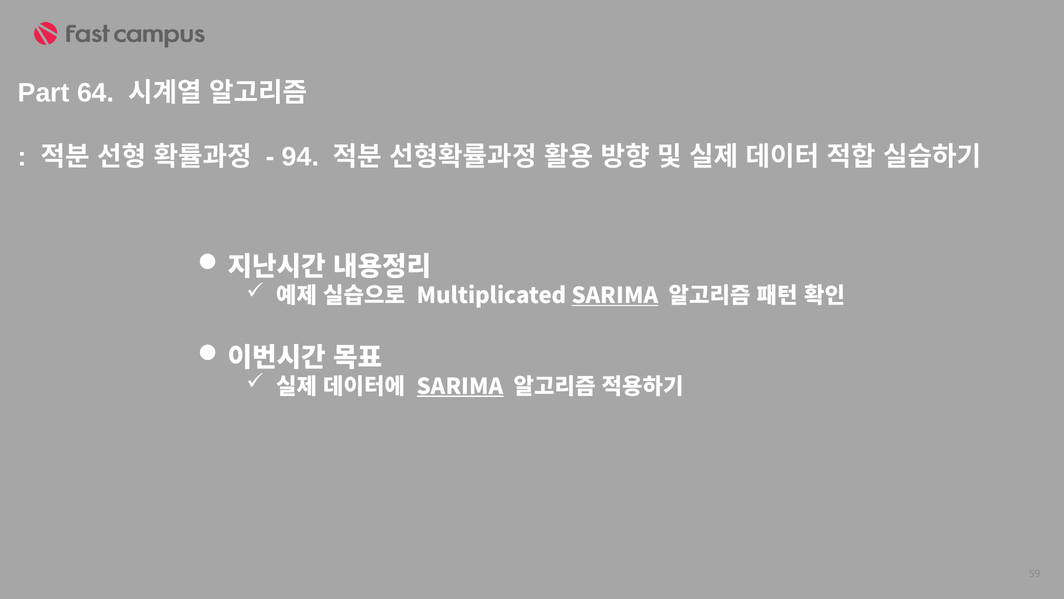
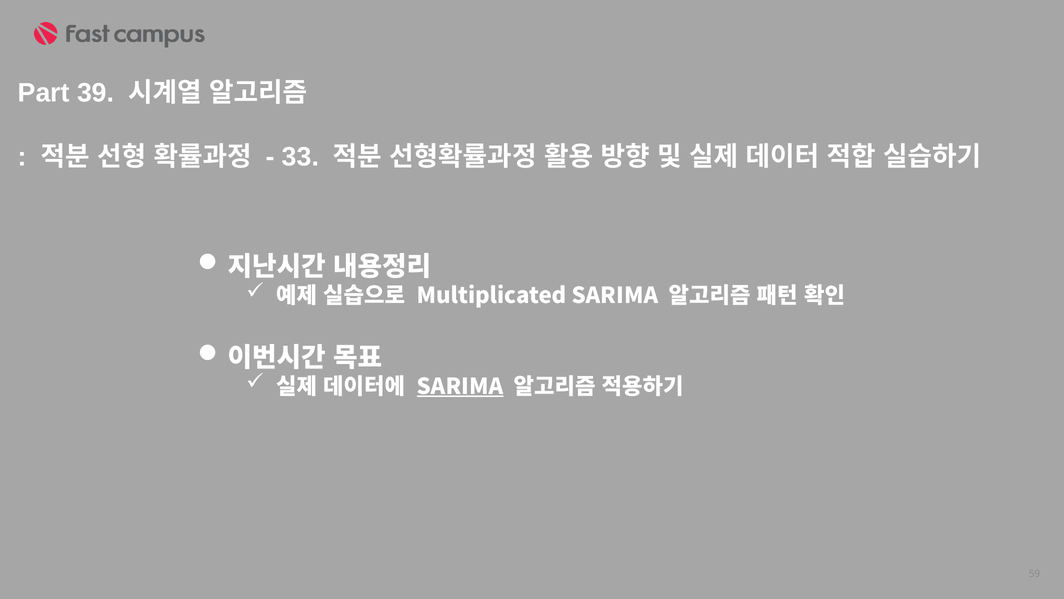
64: 64 -> 39
94: 94 -> 33
SARIMA at (615, 296) underline: present -> none
